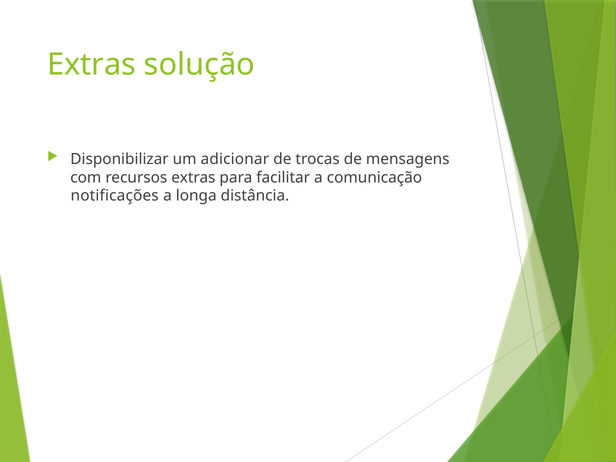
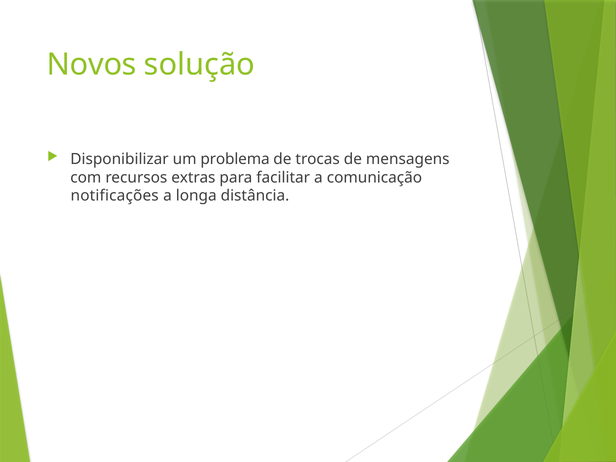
Extras at (92, 65): Extras -> Novos
adicionar: adicionar -> problema
